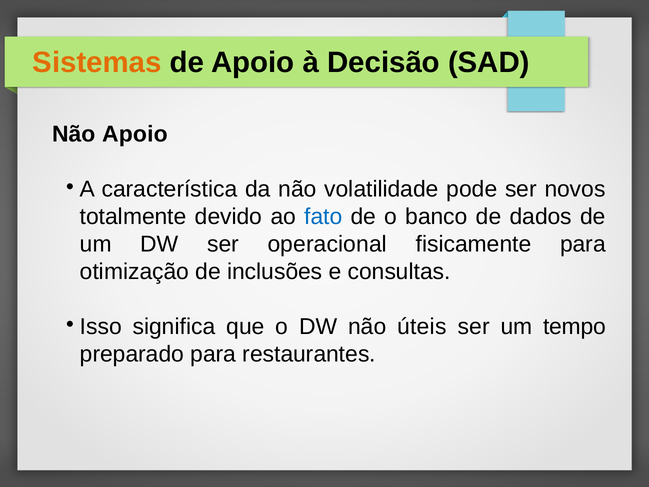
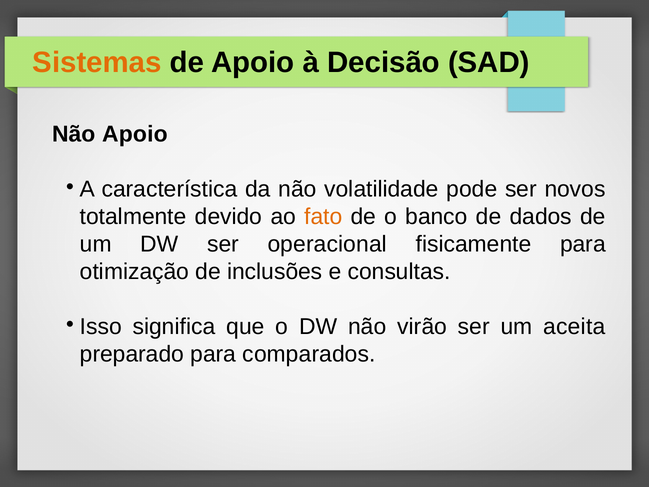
fato colour: blue -> orange
úteis: úteis -> virão
tempo: tempo -> aceita
restaurantes: restaurantes -> comparados
